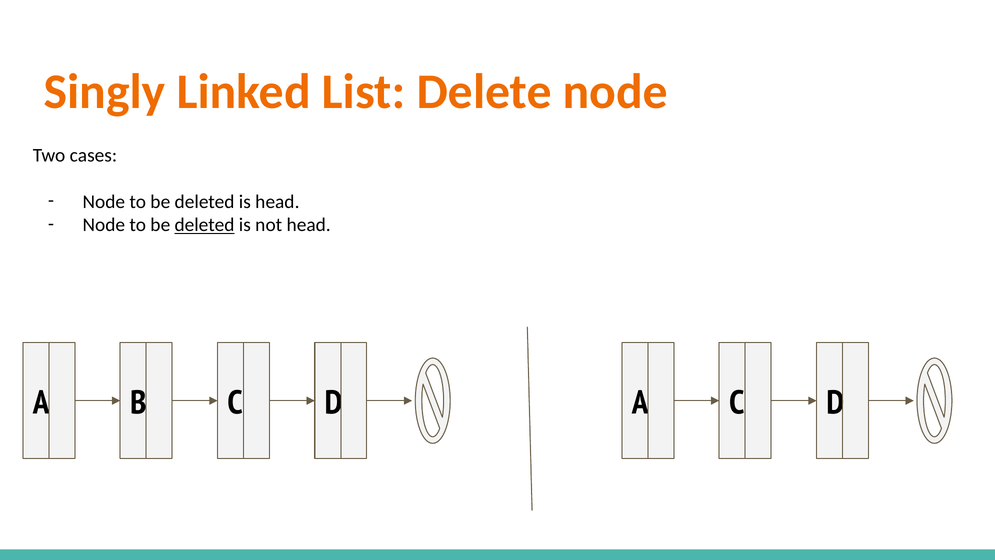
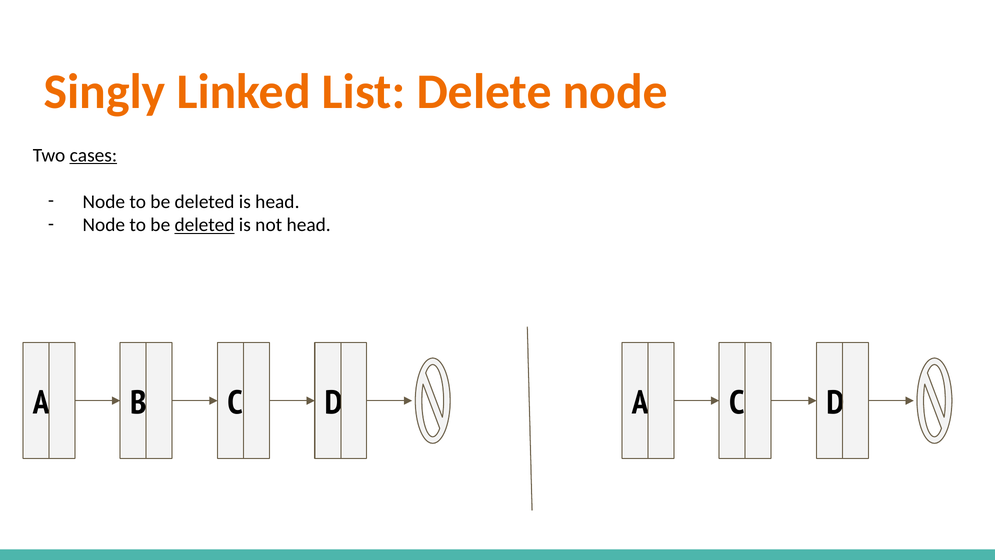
cases underline: none -> present
